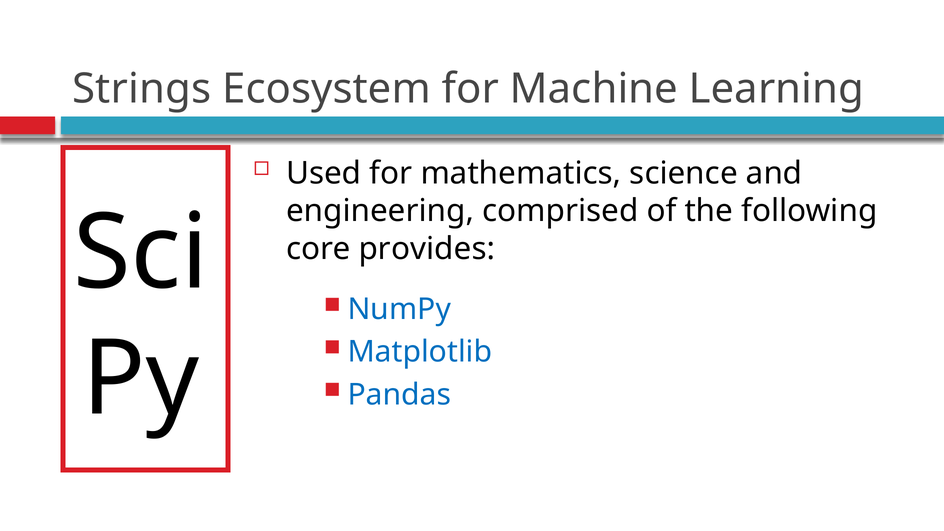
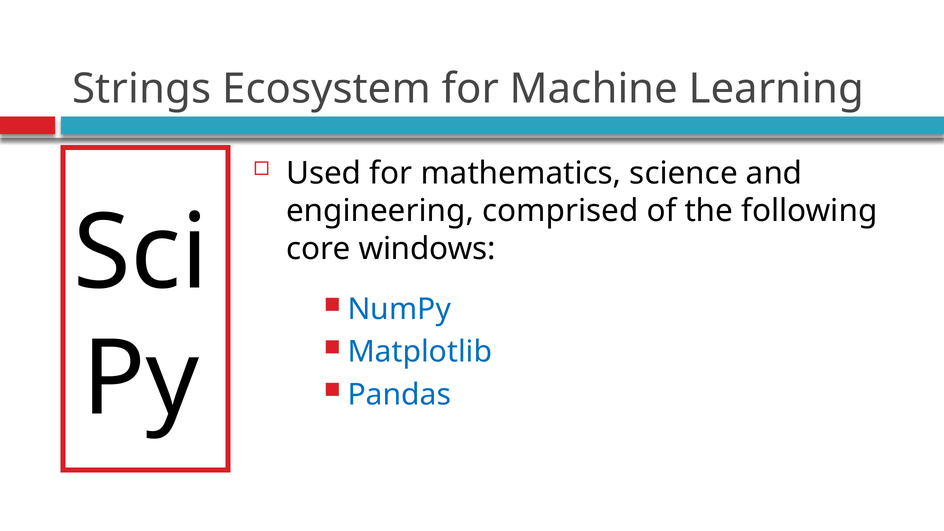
provides: provides -> windows
